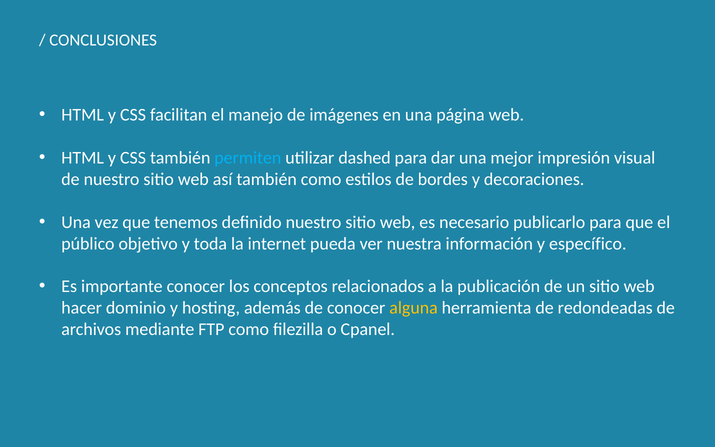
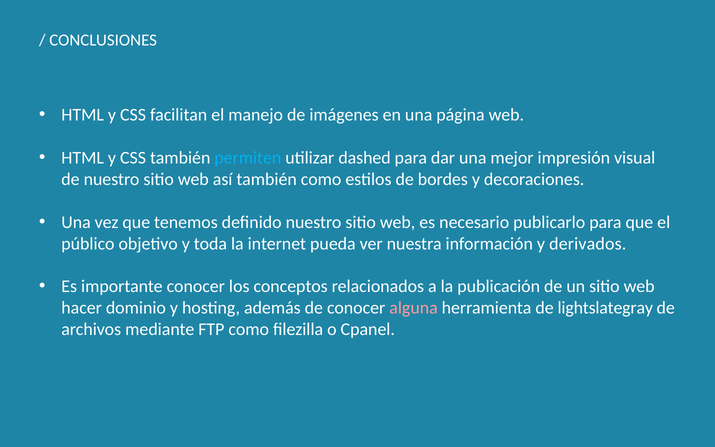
específico: específico -> derivados
alguna colour: yellow -> pink
redondeadas: redondeadas -> lightslategray
